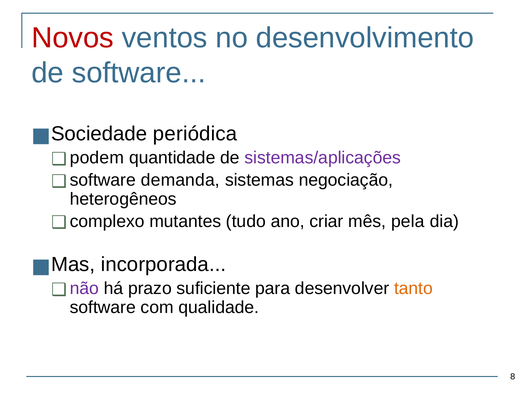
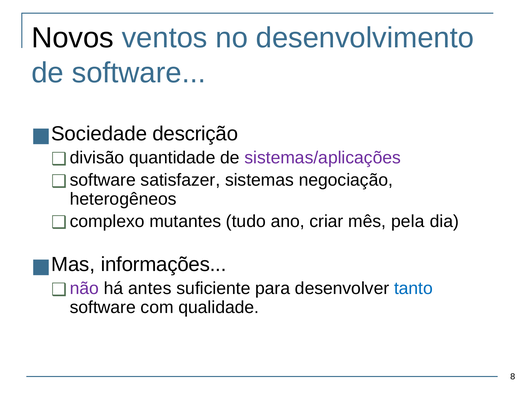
Novos colour: red -> black
periódica: periódica -> descrição
podem: podem -> divisão
demanda: demanda -> satisfazer
incorporada: incorporada -> informações
prazo: prazo -> antes
tanto colour: orange -> blue
